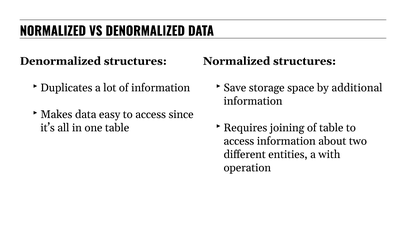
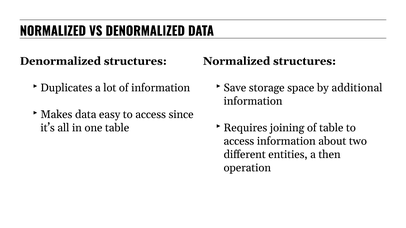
with: with -> then
